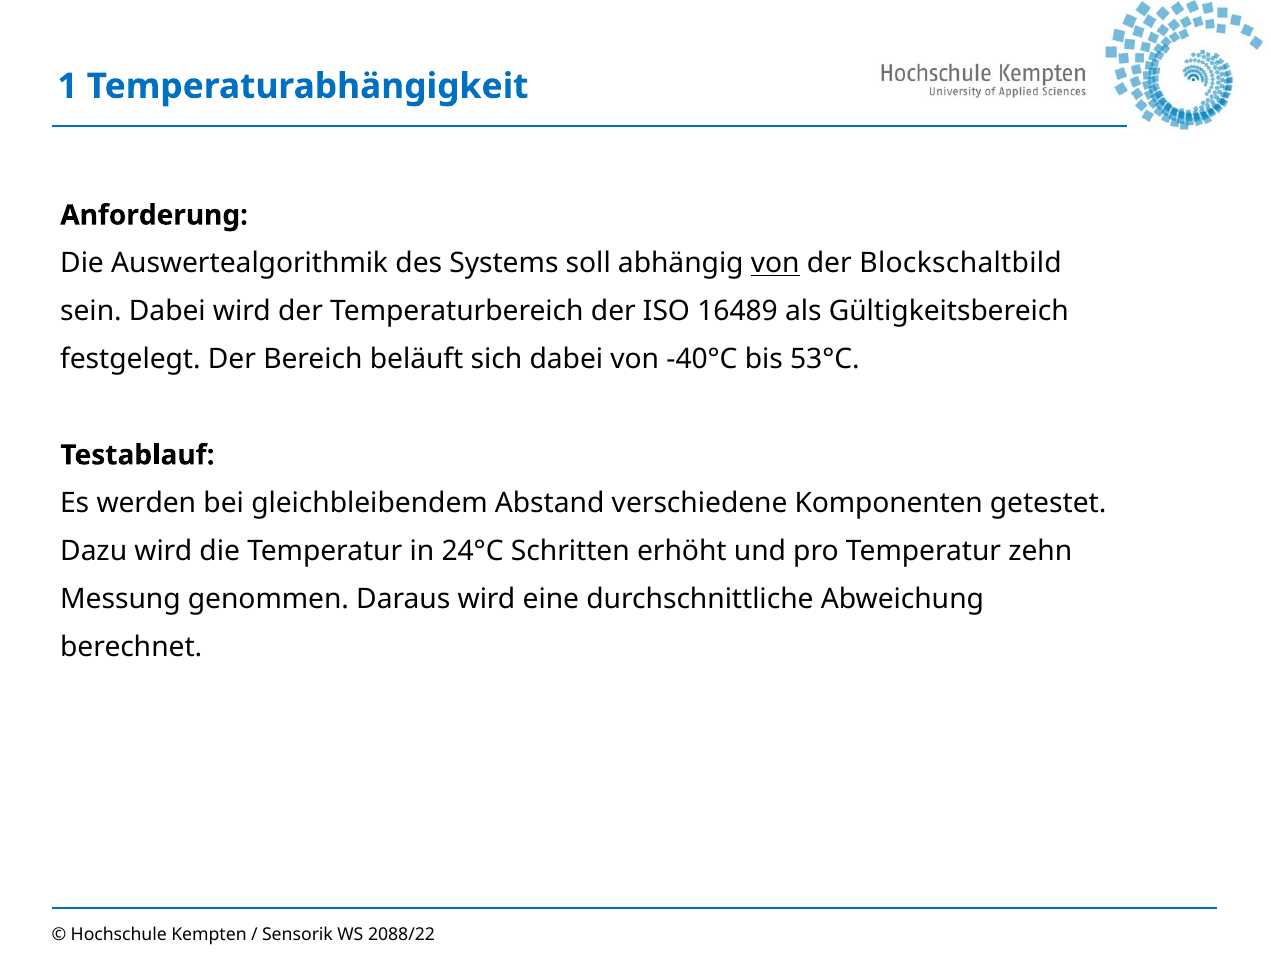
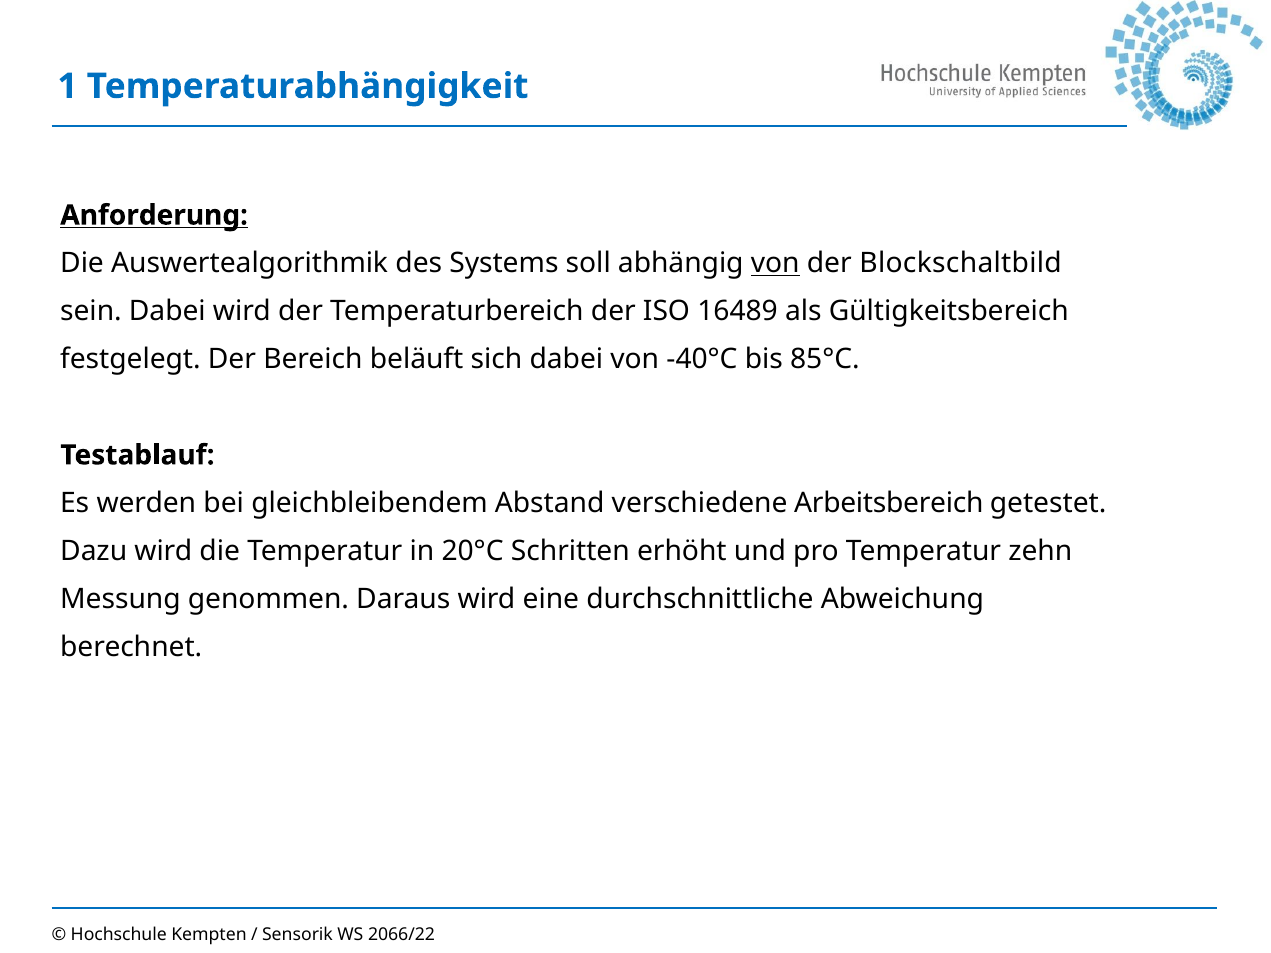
Anforderung underline: none -> present
53°C: 53°C -> 85°C
Komponenten: Komponenten -> Arbeitsbereich
24°C: 24°C -> 20°C
2088/22: 2088/22 -> 2066/22
